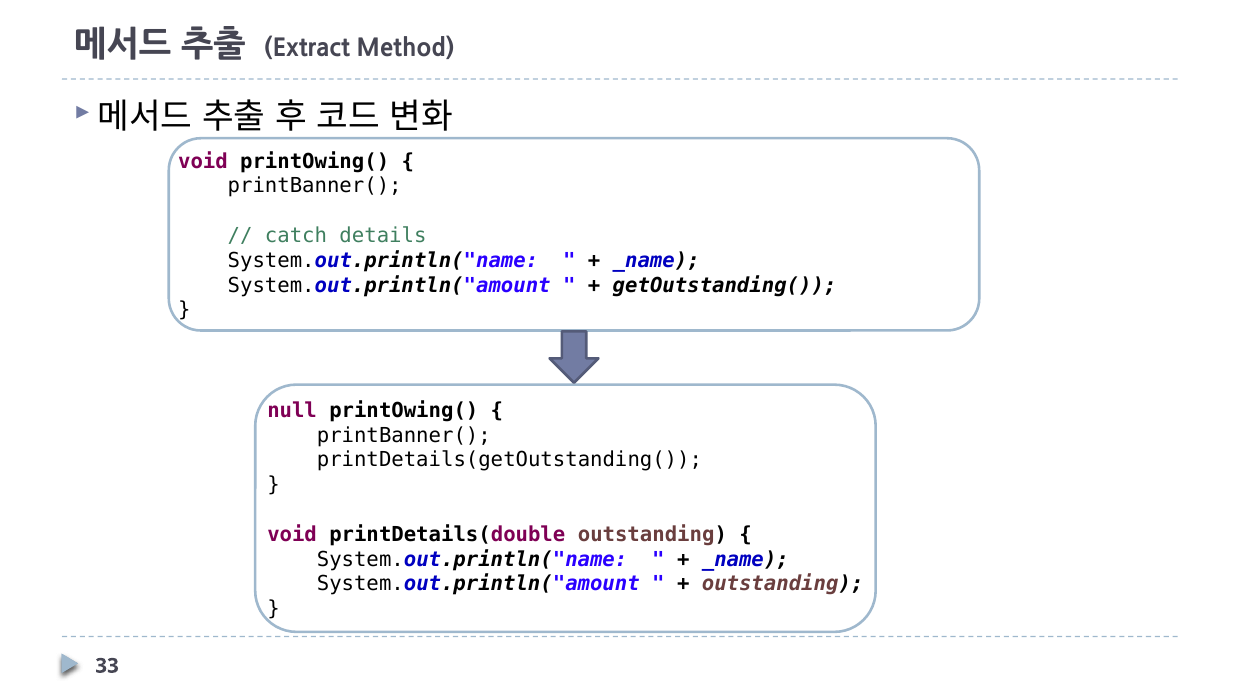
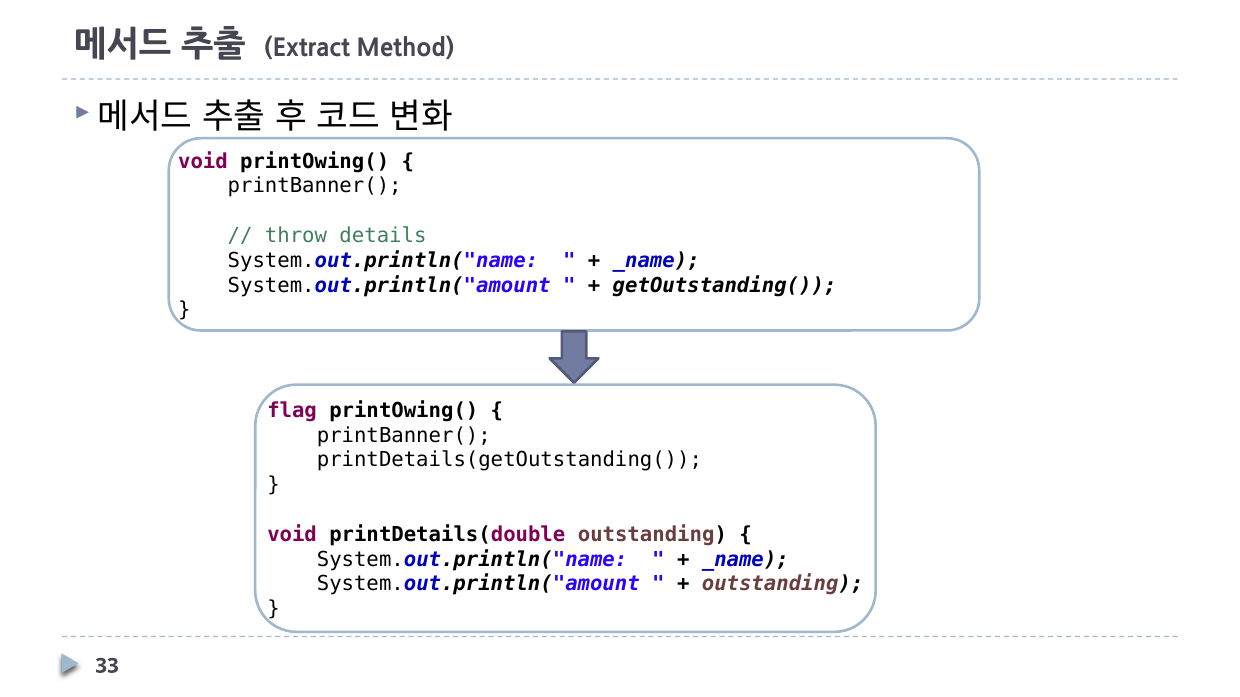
catch: catch -> throw
null: null -> flag
